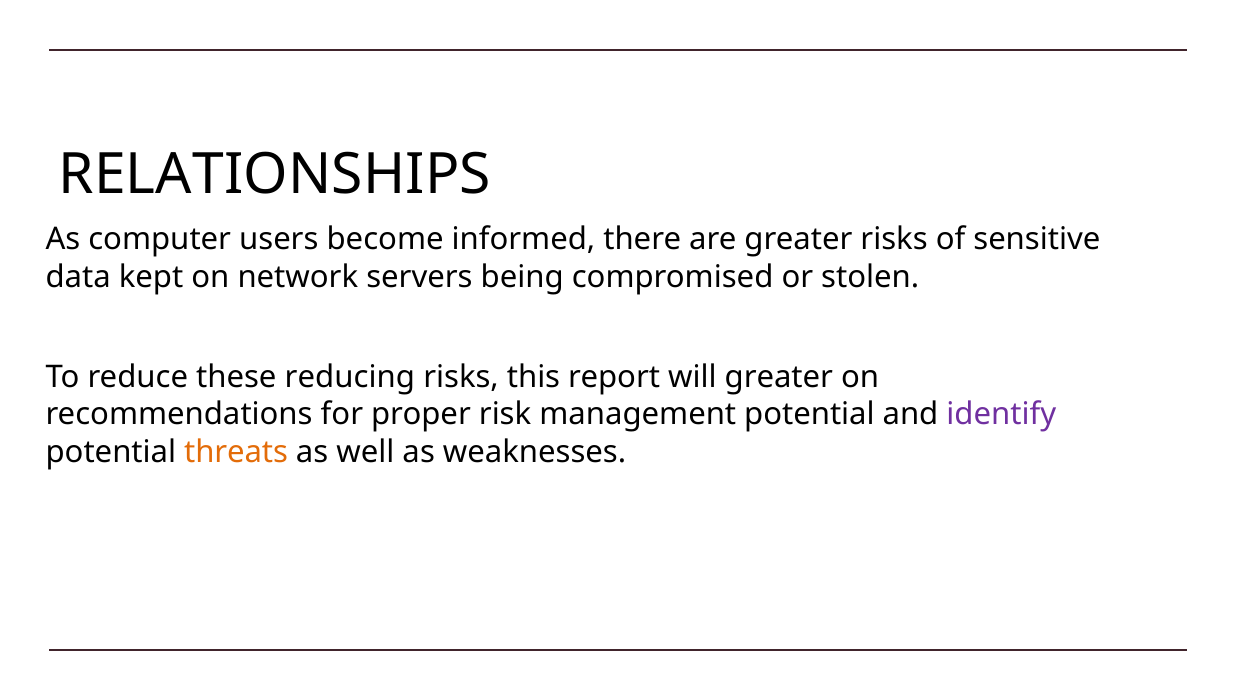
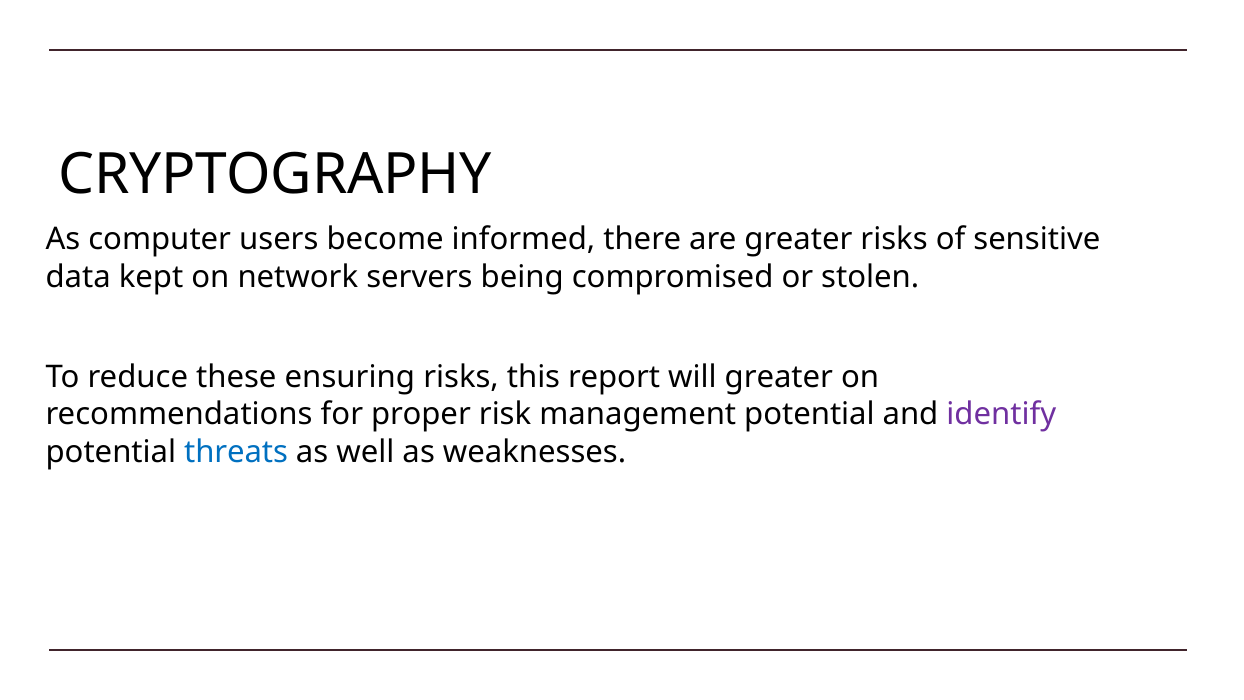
RELATIONSHIPS: RELATIONSHIPS -> CRYPTOGRAPHY
reducing: reducing -> ensuring
threats colour: orange -> blue
